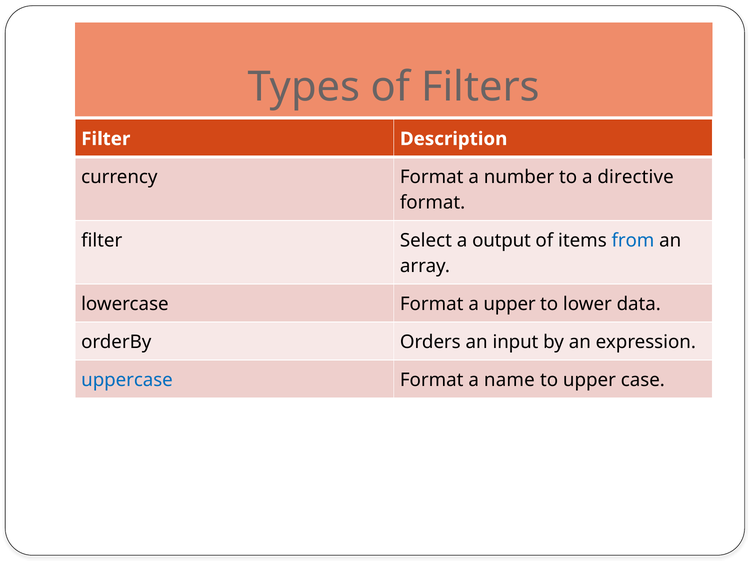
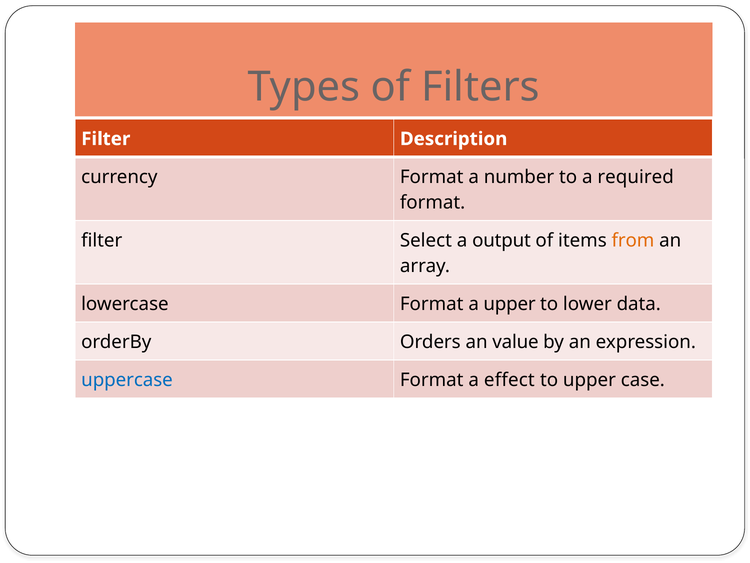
directive: directive -> required
from colour: blue -> orange
input: input -> value
name: name -> effect
